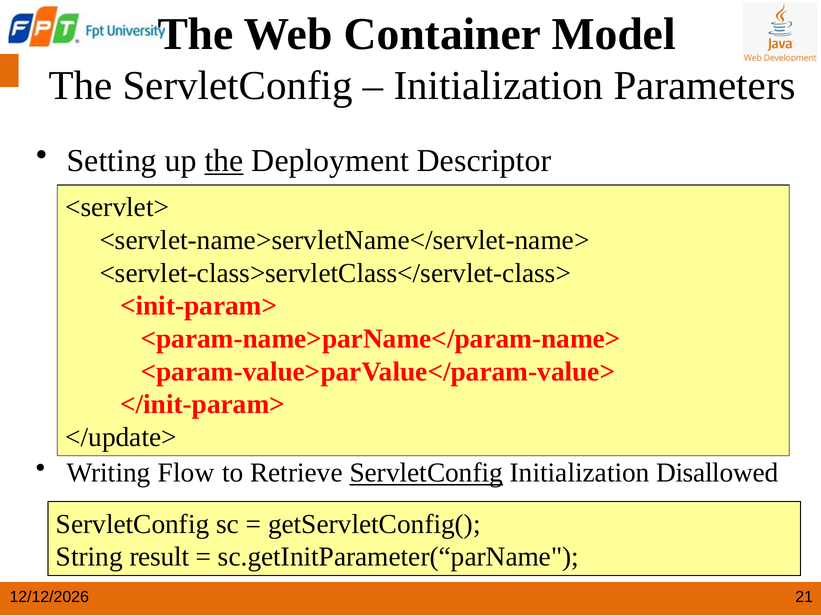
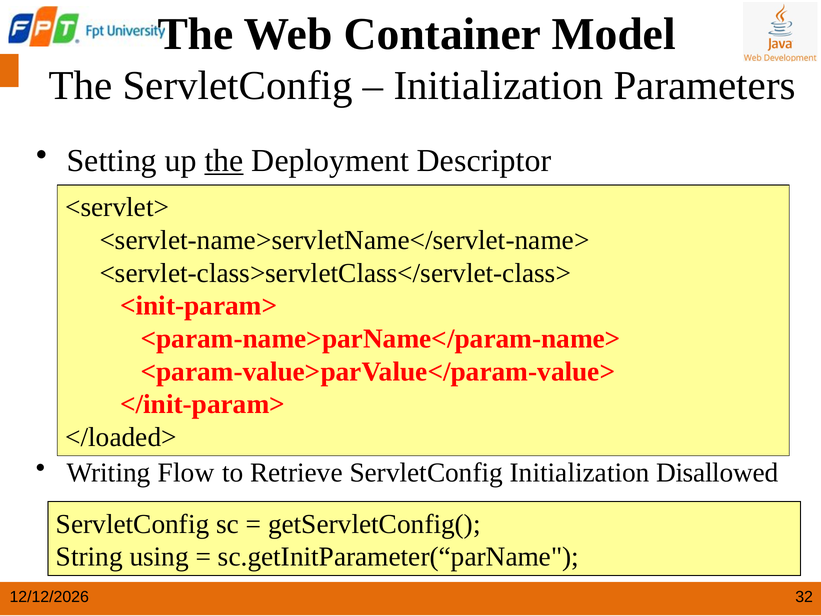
</update>: </update> -> </loaded>
ServletConfig at (426, 473) underline: present -> none
result: result -> using
21: 21 -> 32
